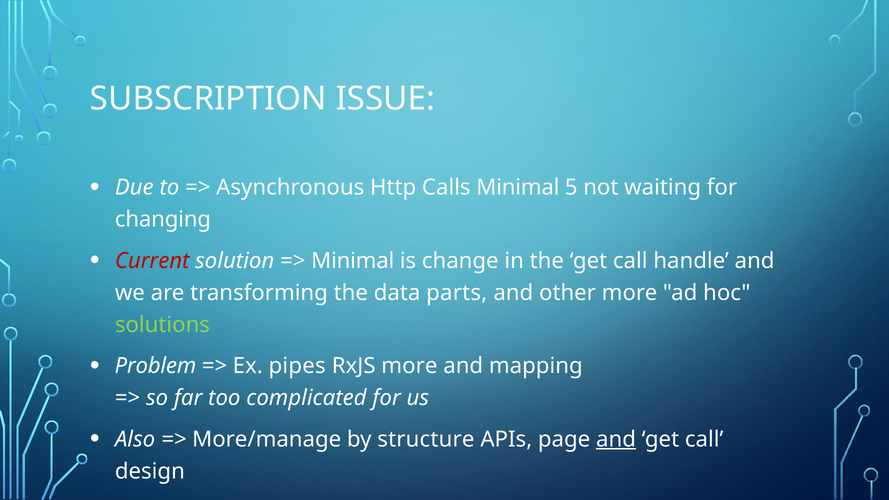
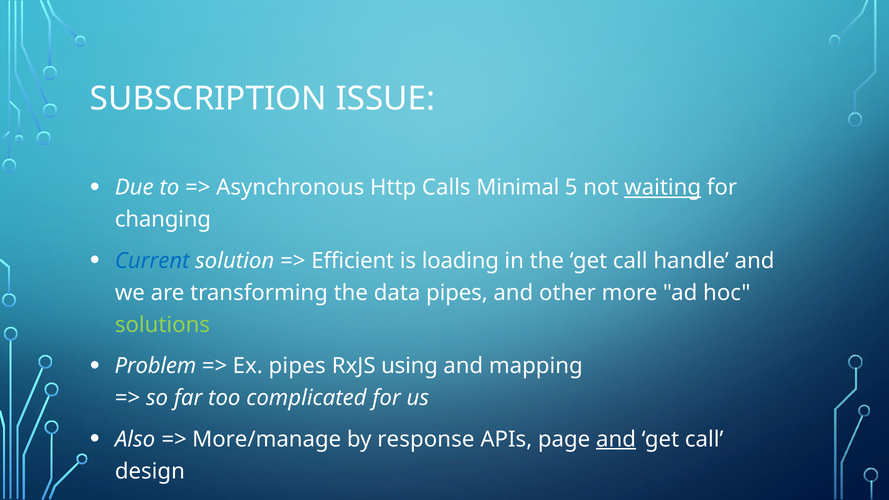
waiting underline: none -> present
Current colour: red -> blue
Minimal at (353, 261): Minimal -> Efficient
change: change -> loading
data parts: parts -> pipes
RxJS more: more -> using
structure: structure -> response
